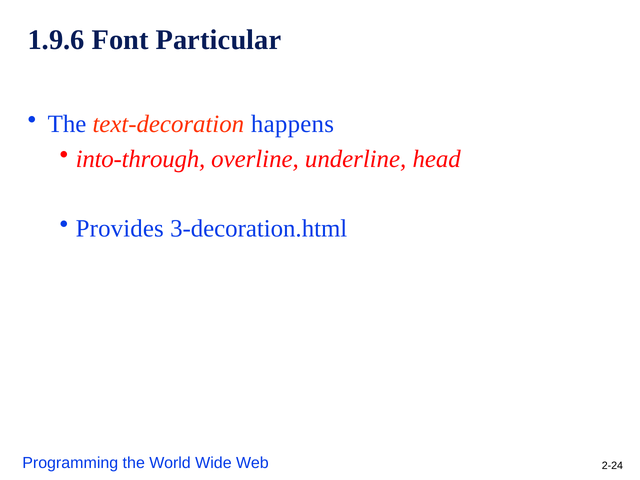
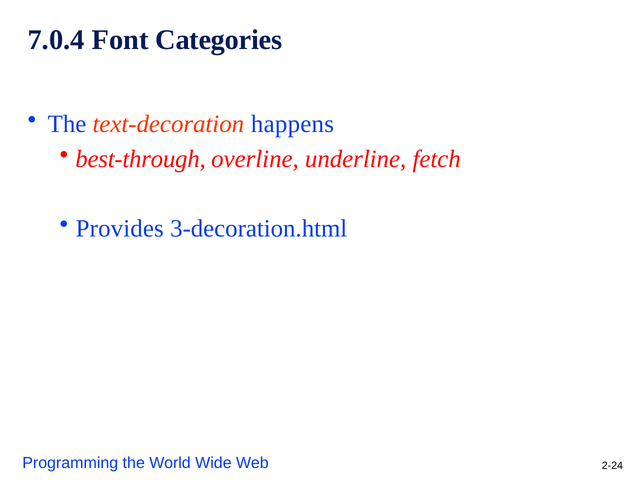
1.9.6: 1.9.6 -> 7.0.4
Particular: Particular -> Categories
into-through: into-through -> best-through
head: head -> fetch
